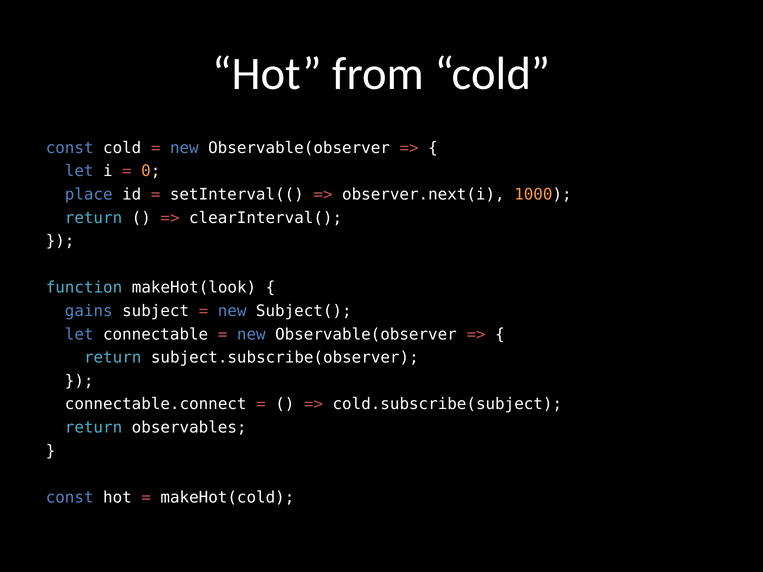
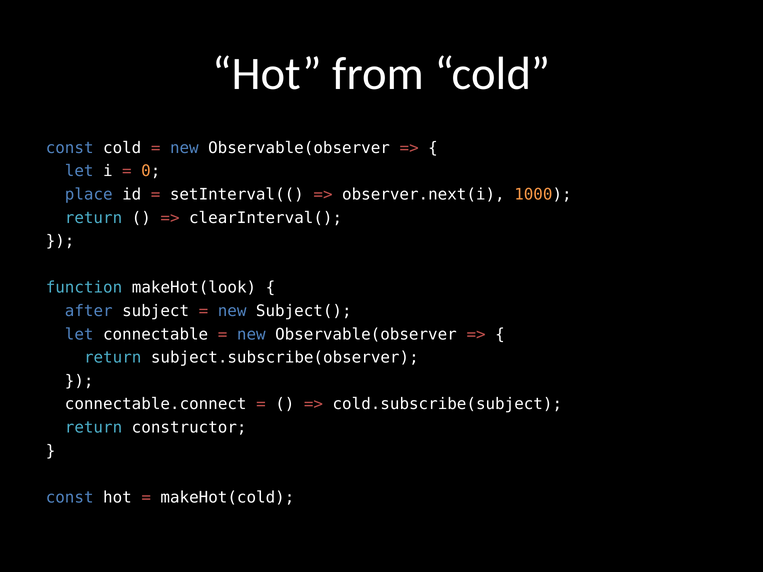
gains: gains -> after
observables: observables -> constructor
